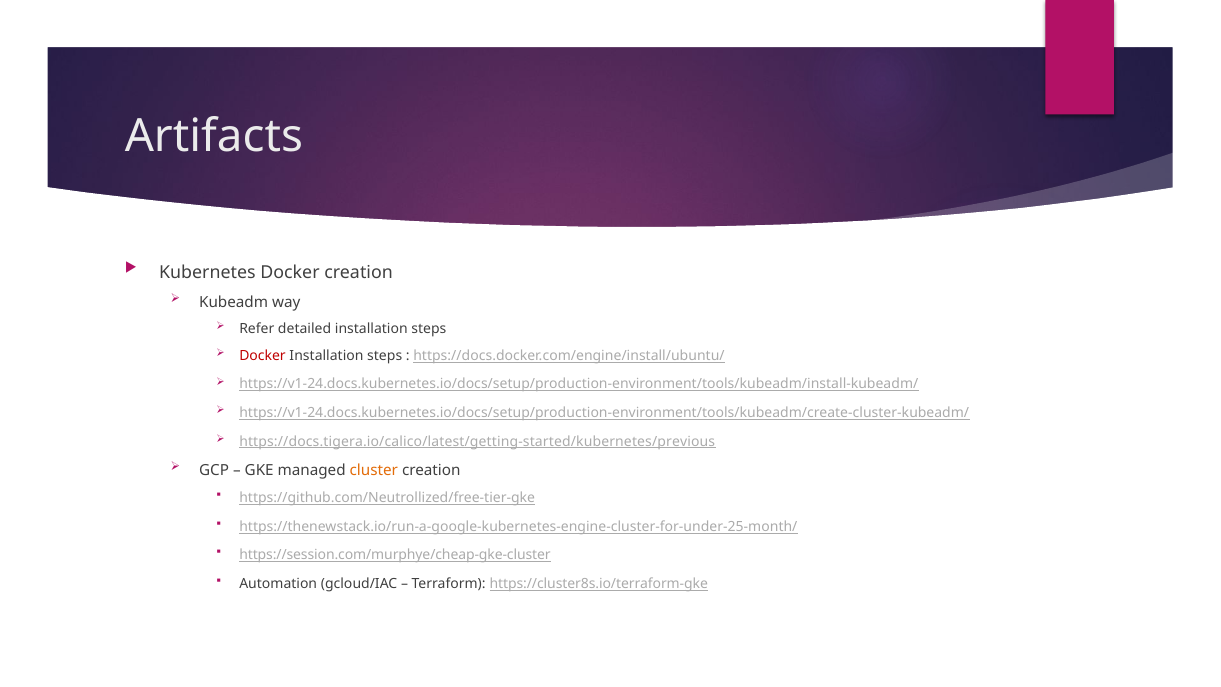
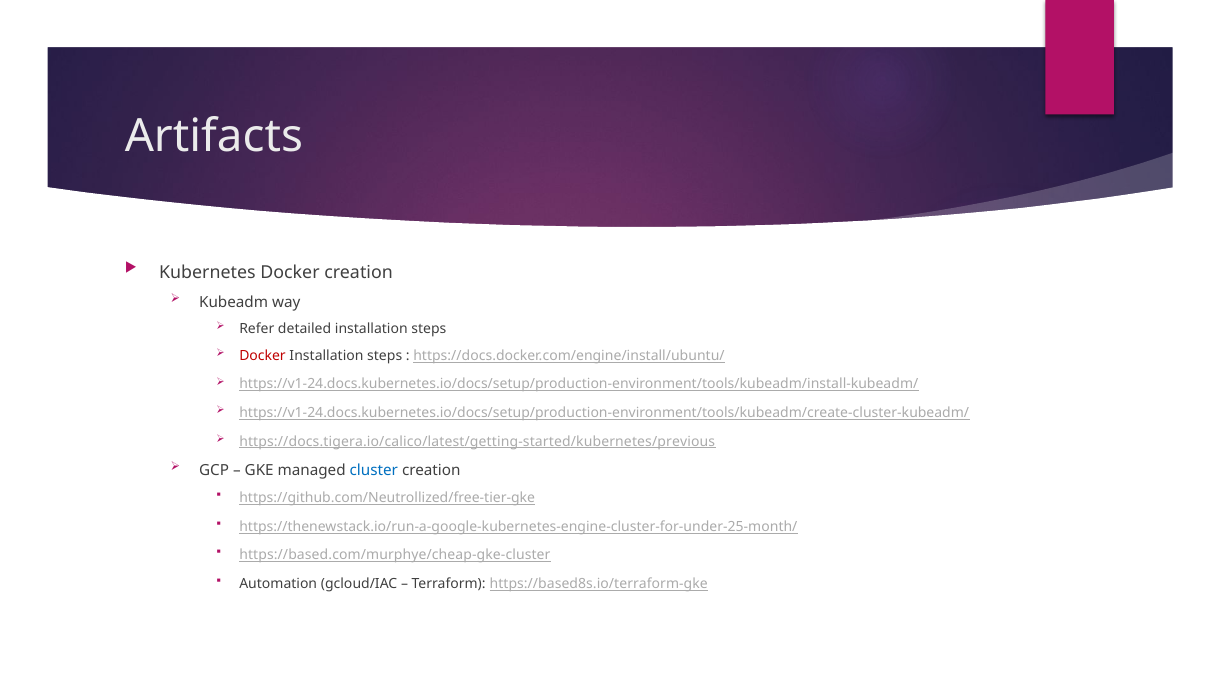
cluster colour: orange -> blue
https://session.com/murphye/cheap-gke-cluster: https://session.com/murphye/cheap-gke-cluster -> https://based.com/murphye/cheap-gke-cluster
https://cluster8s.io/terraform-gke: https://cluster8s.io/terraform-gke -> https://based8s.io/terraform-gke
